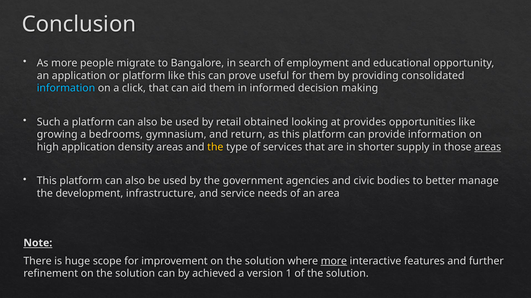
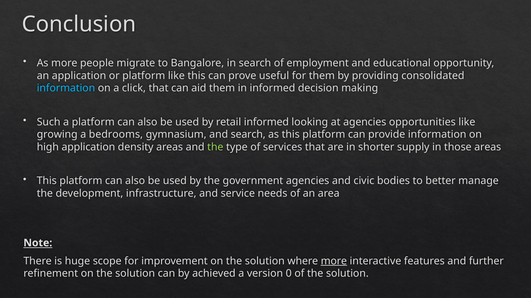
retail obtained: obtained -> informed
at provides: provides -> agencies
and return: return -> search
the at (215, 147) colour: yellow -> light green
areas at (488, 147) underline: present -> none
1: 1 -> 0
